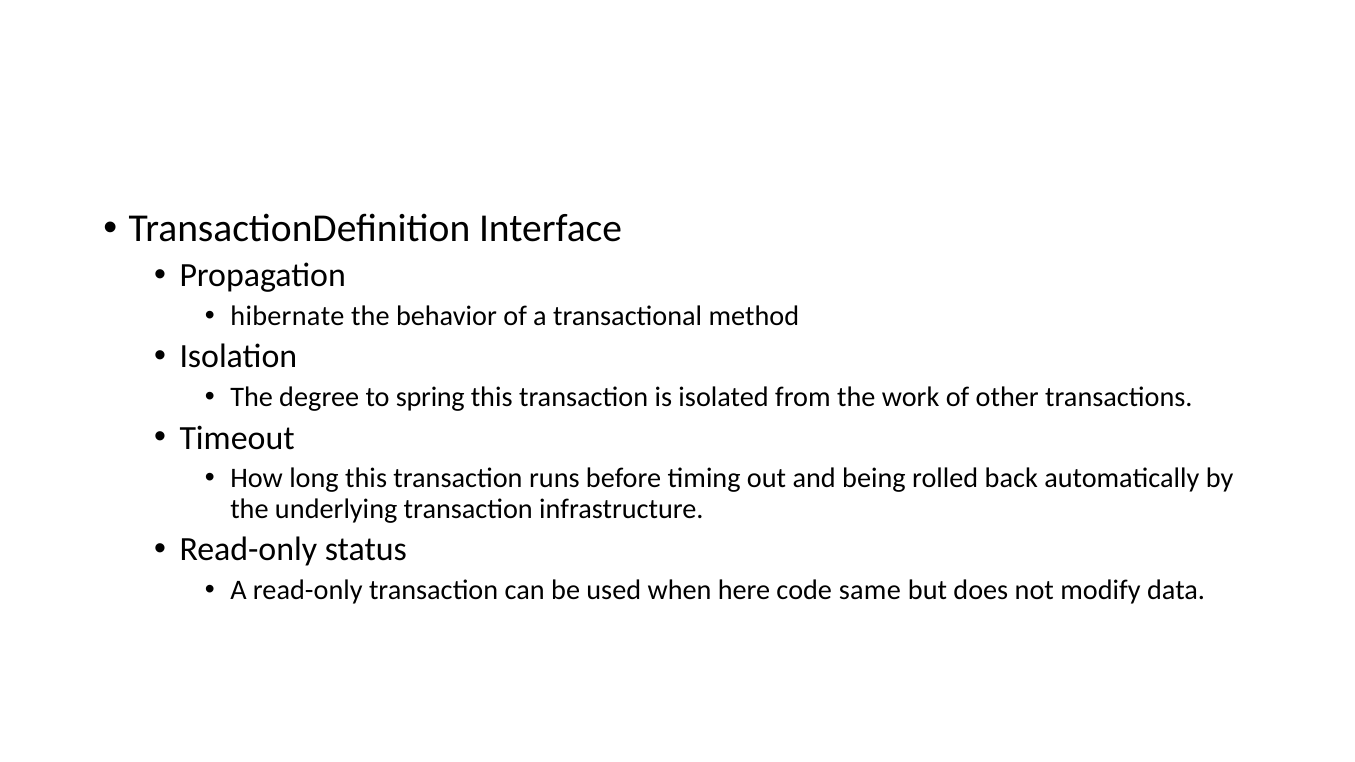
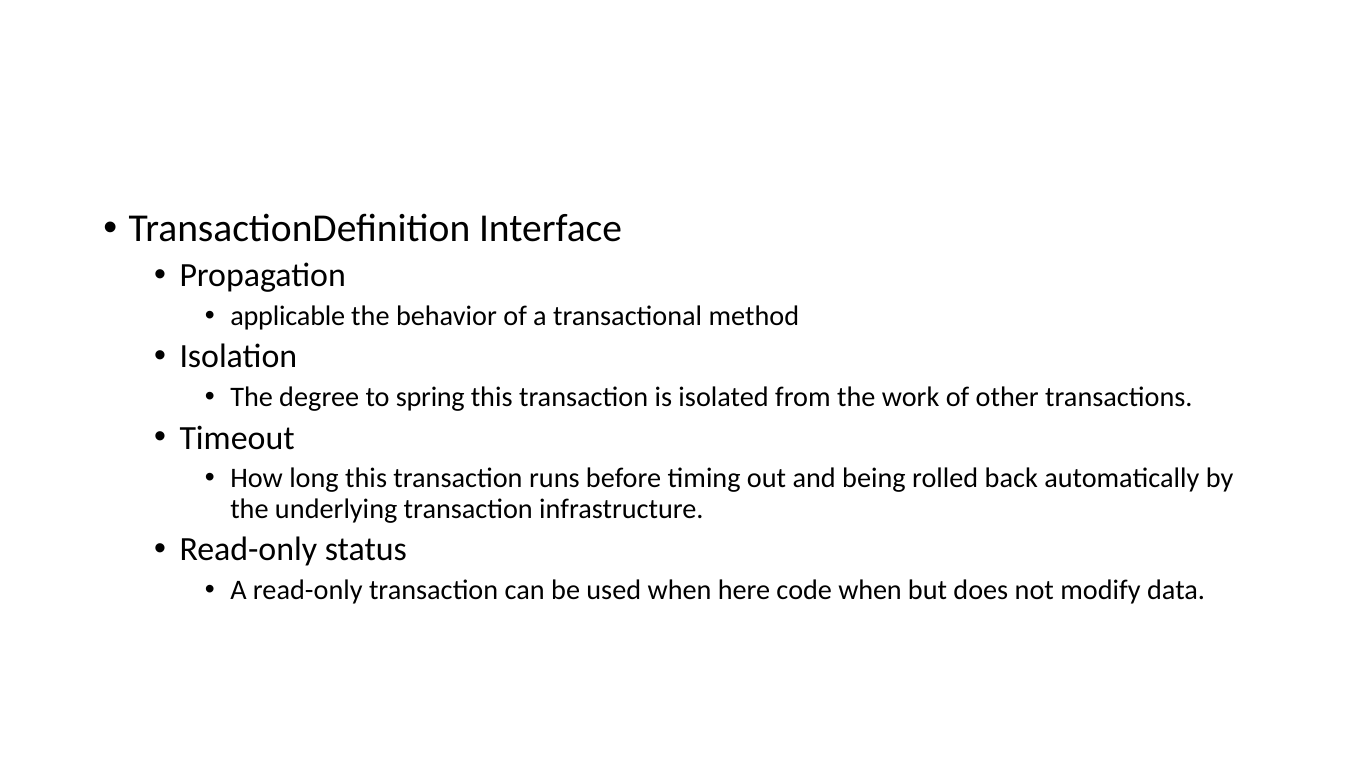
hibernate: hibernate -> applicable
code same: same -> when
